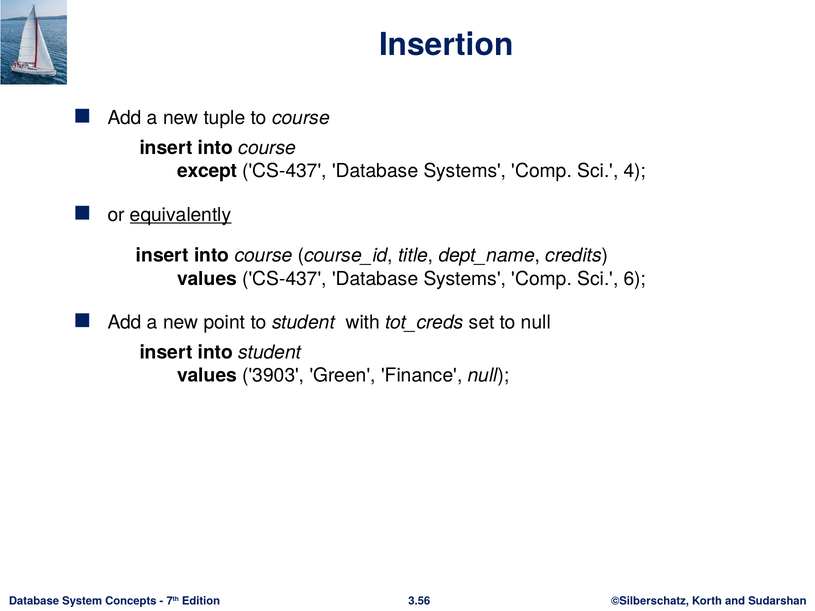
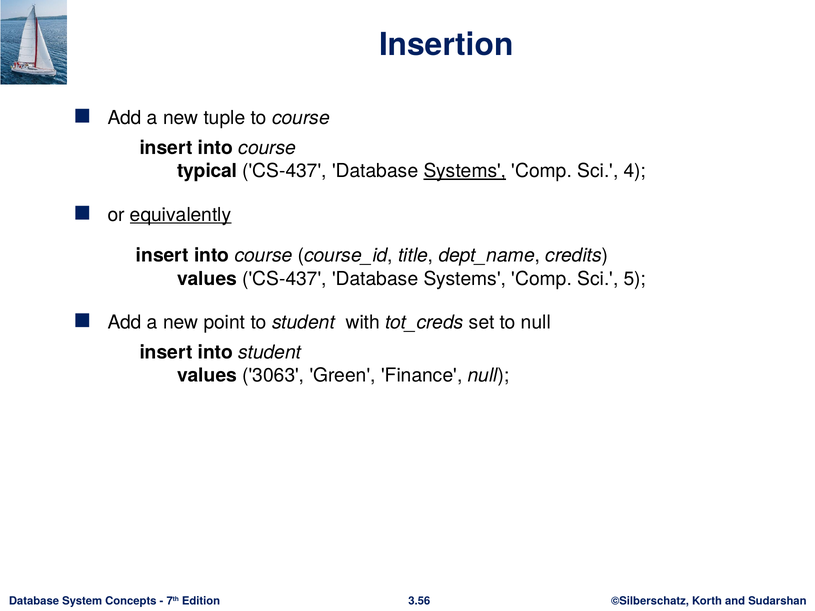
except: except -> typical
Systems at (465, 171) underline: none -> present
6: 6 -> 5
3903: 3903 -> 3063
